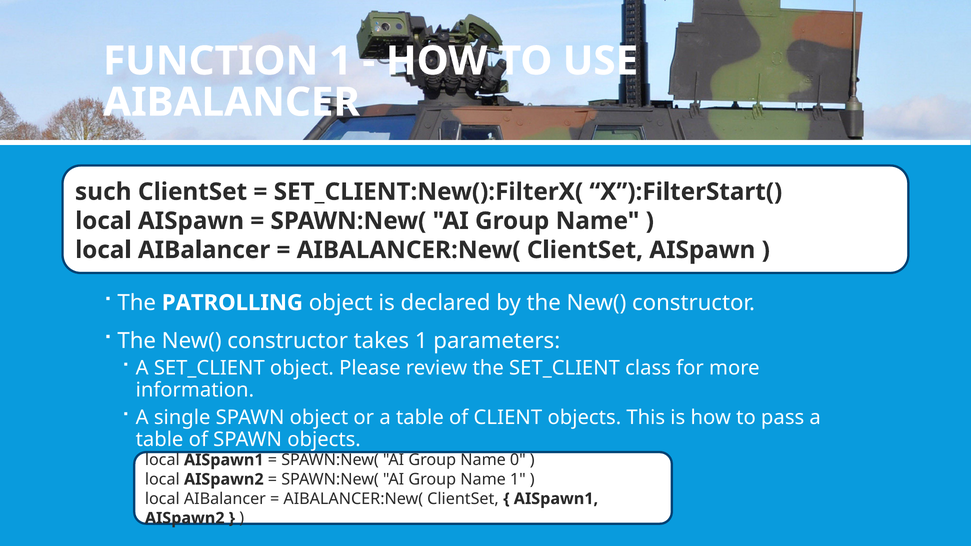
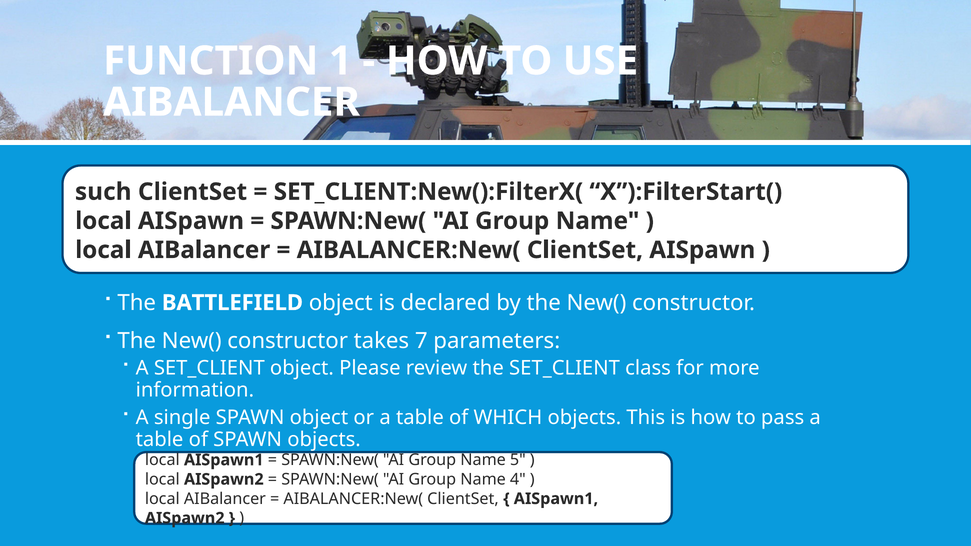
PATROLLING: PATROLLING -> BATTLEFIELD
takes 1: 1 -> 7
CLIENT: CLIENT -> WHICH
0: 0 -> 5
Name 1: 1 -> 4
